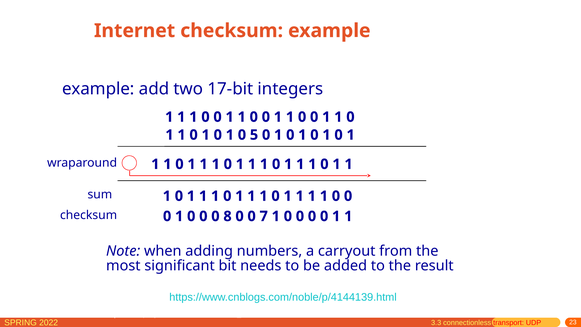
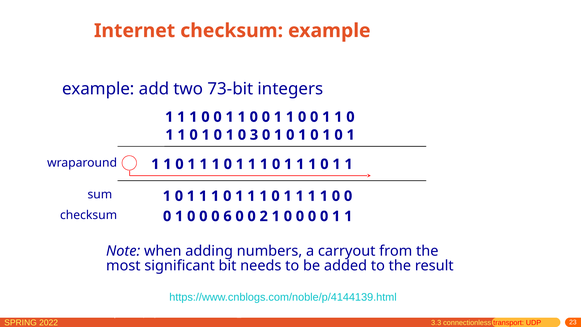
17-bit: 17-bit -> 73-bit
5: 5 -> 3
8: 8 -> 6
7: 7 -> 2
